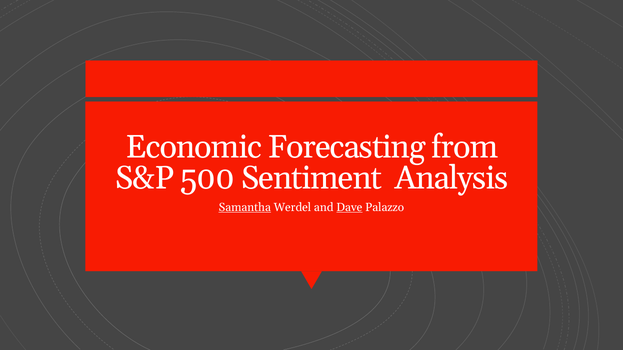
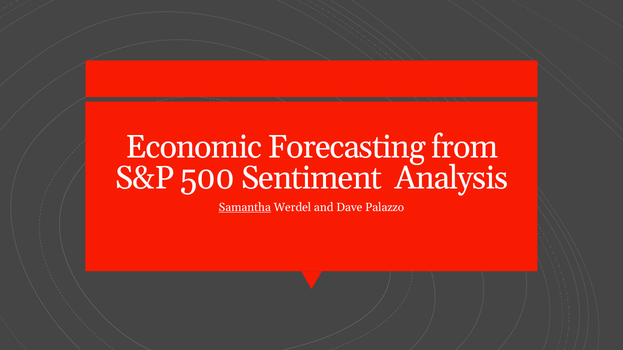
Dave underline: present -> none
